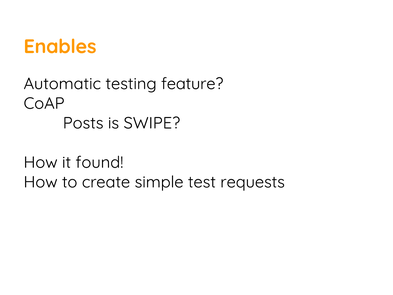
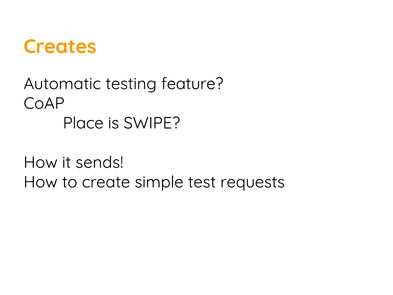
Enables: Enables -> Creates
Posts: Posts -> Place
found: found -> sends
